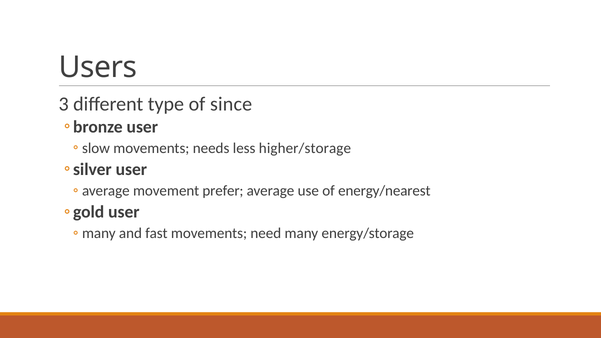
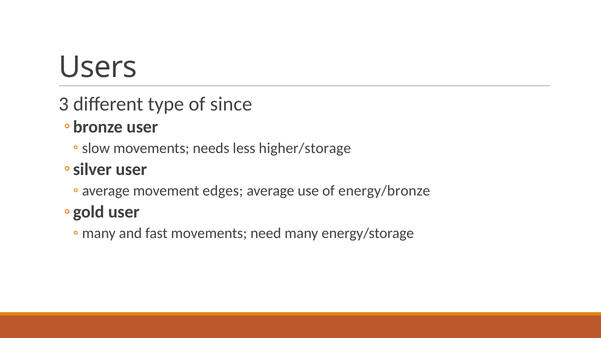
prefer: prefer -> edges
energy/nearest: energy/nearest -> energy/bronze
